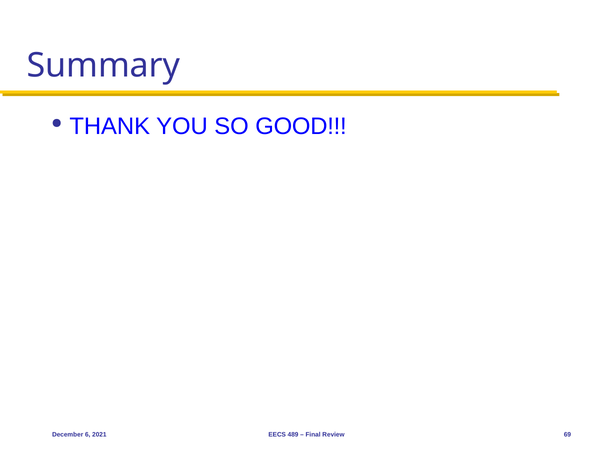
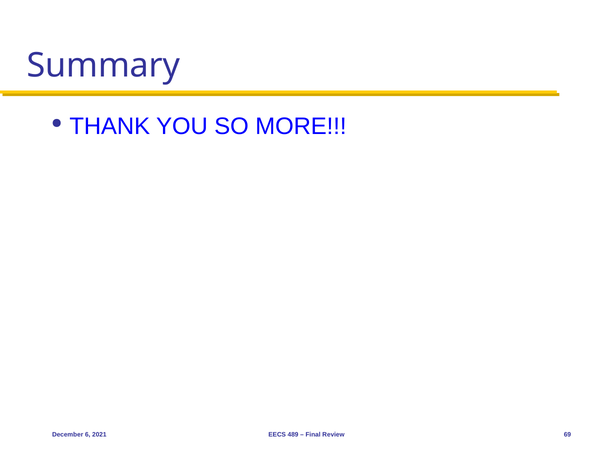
GOOD: GOOD -> MORE
